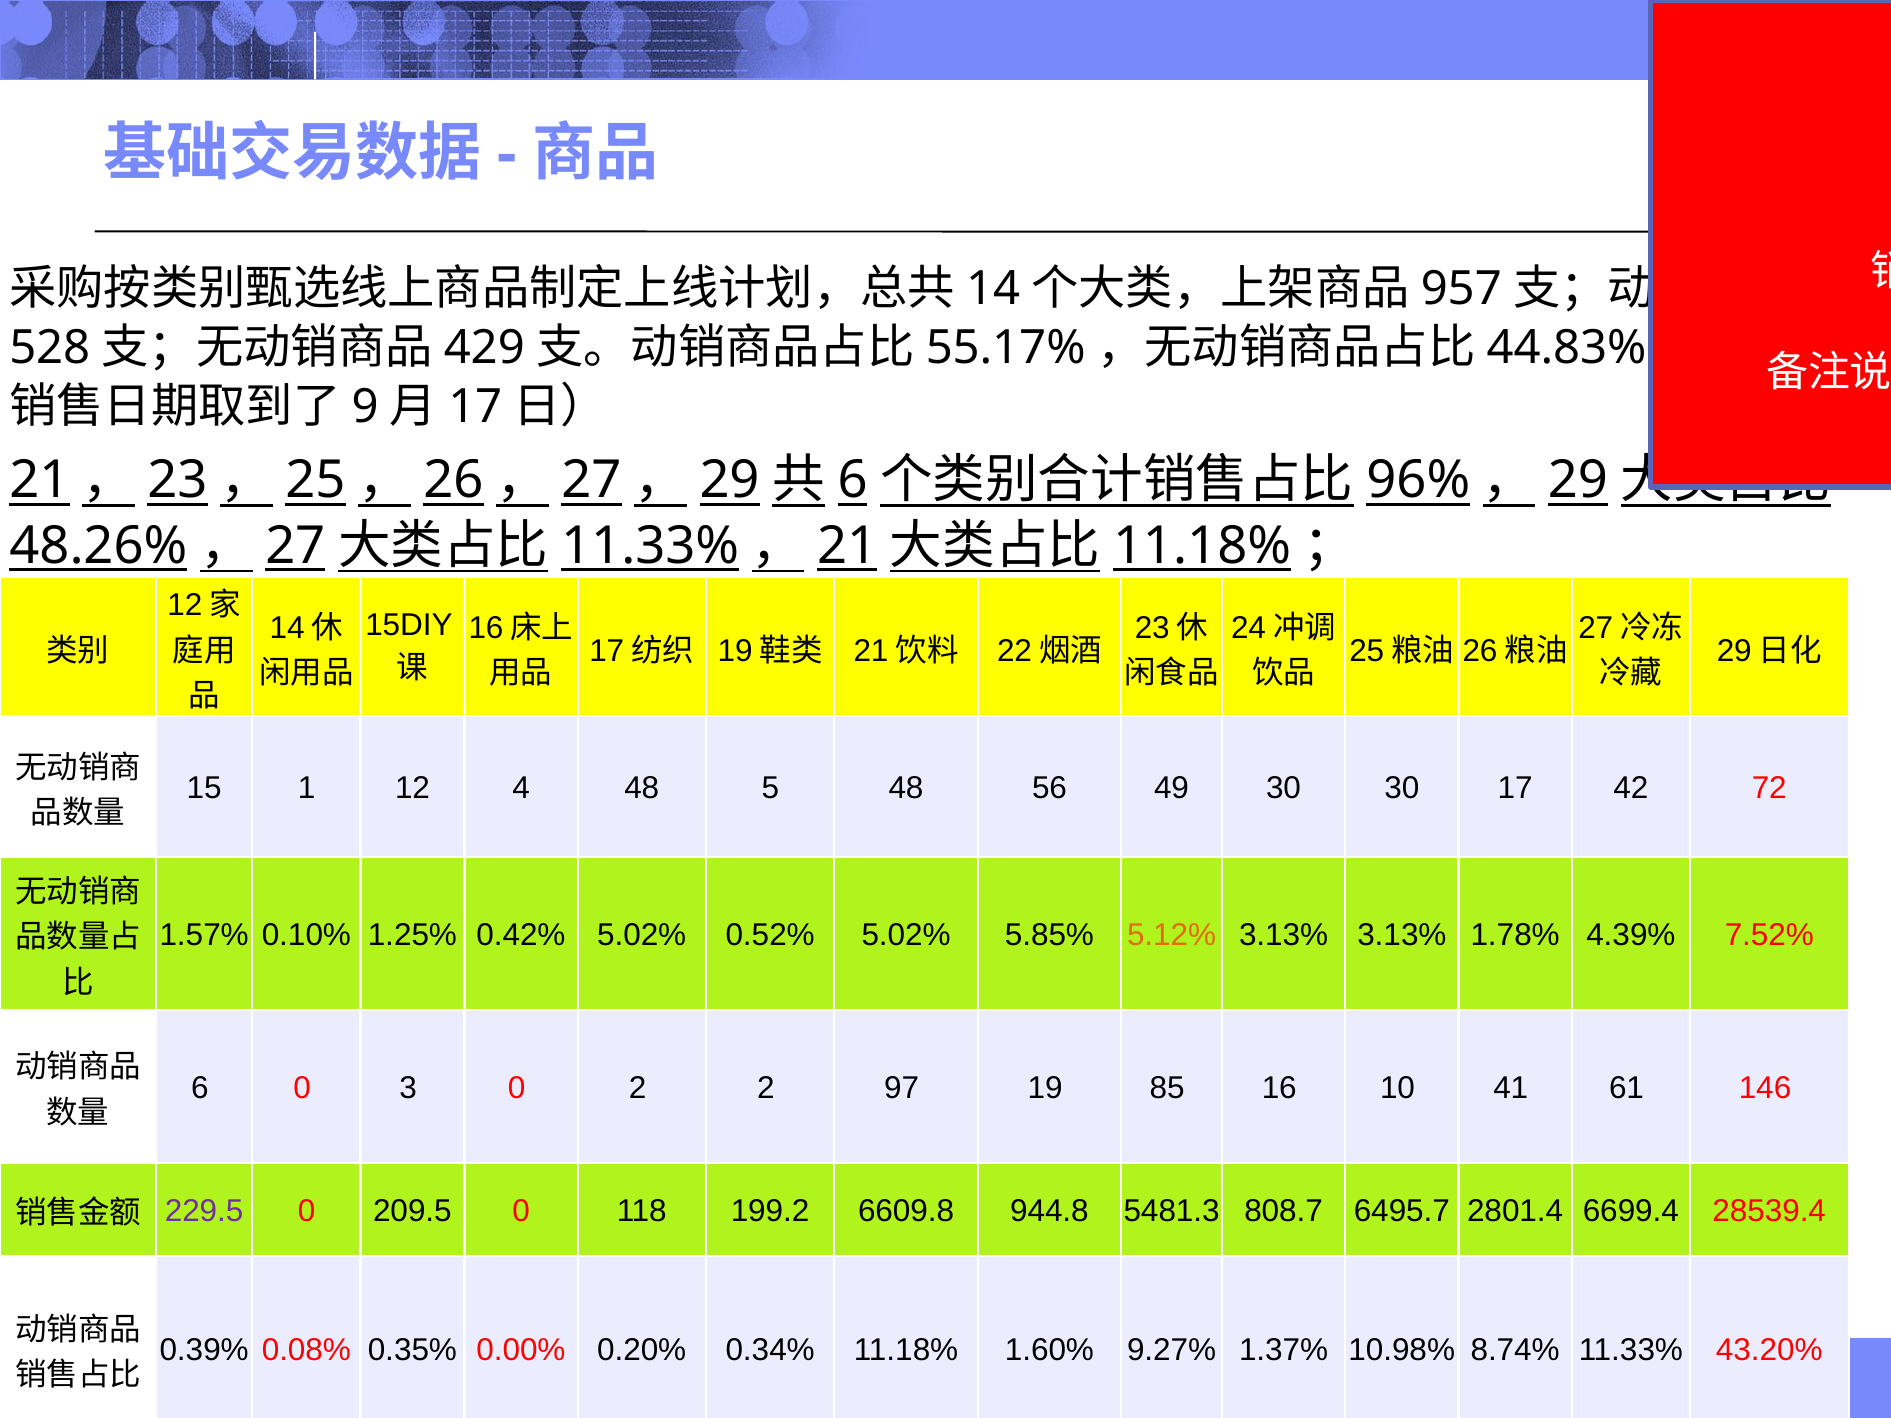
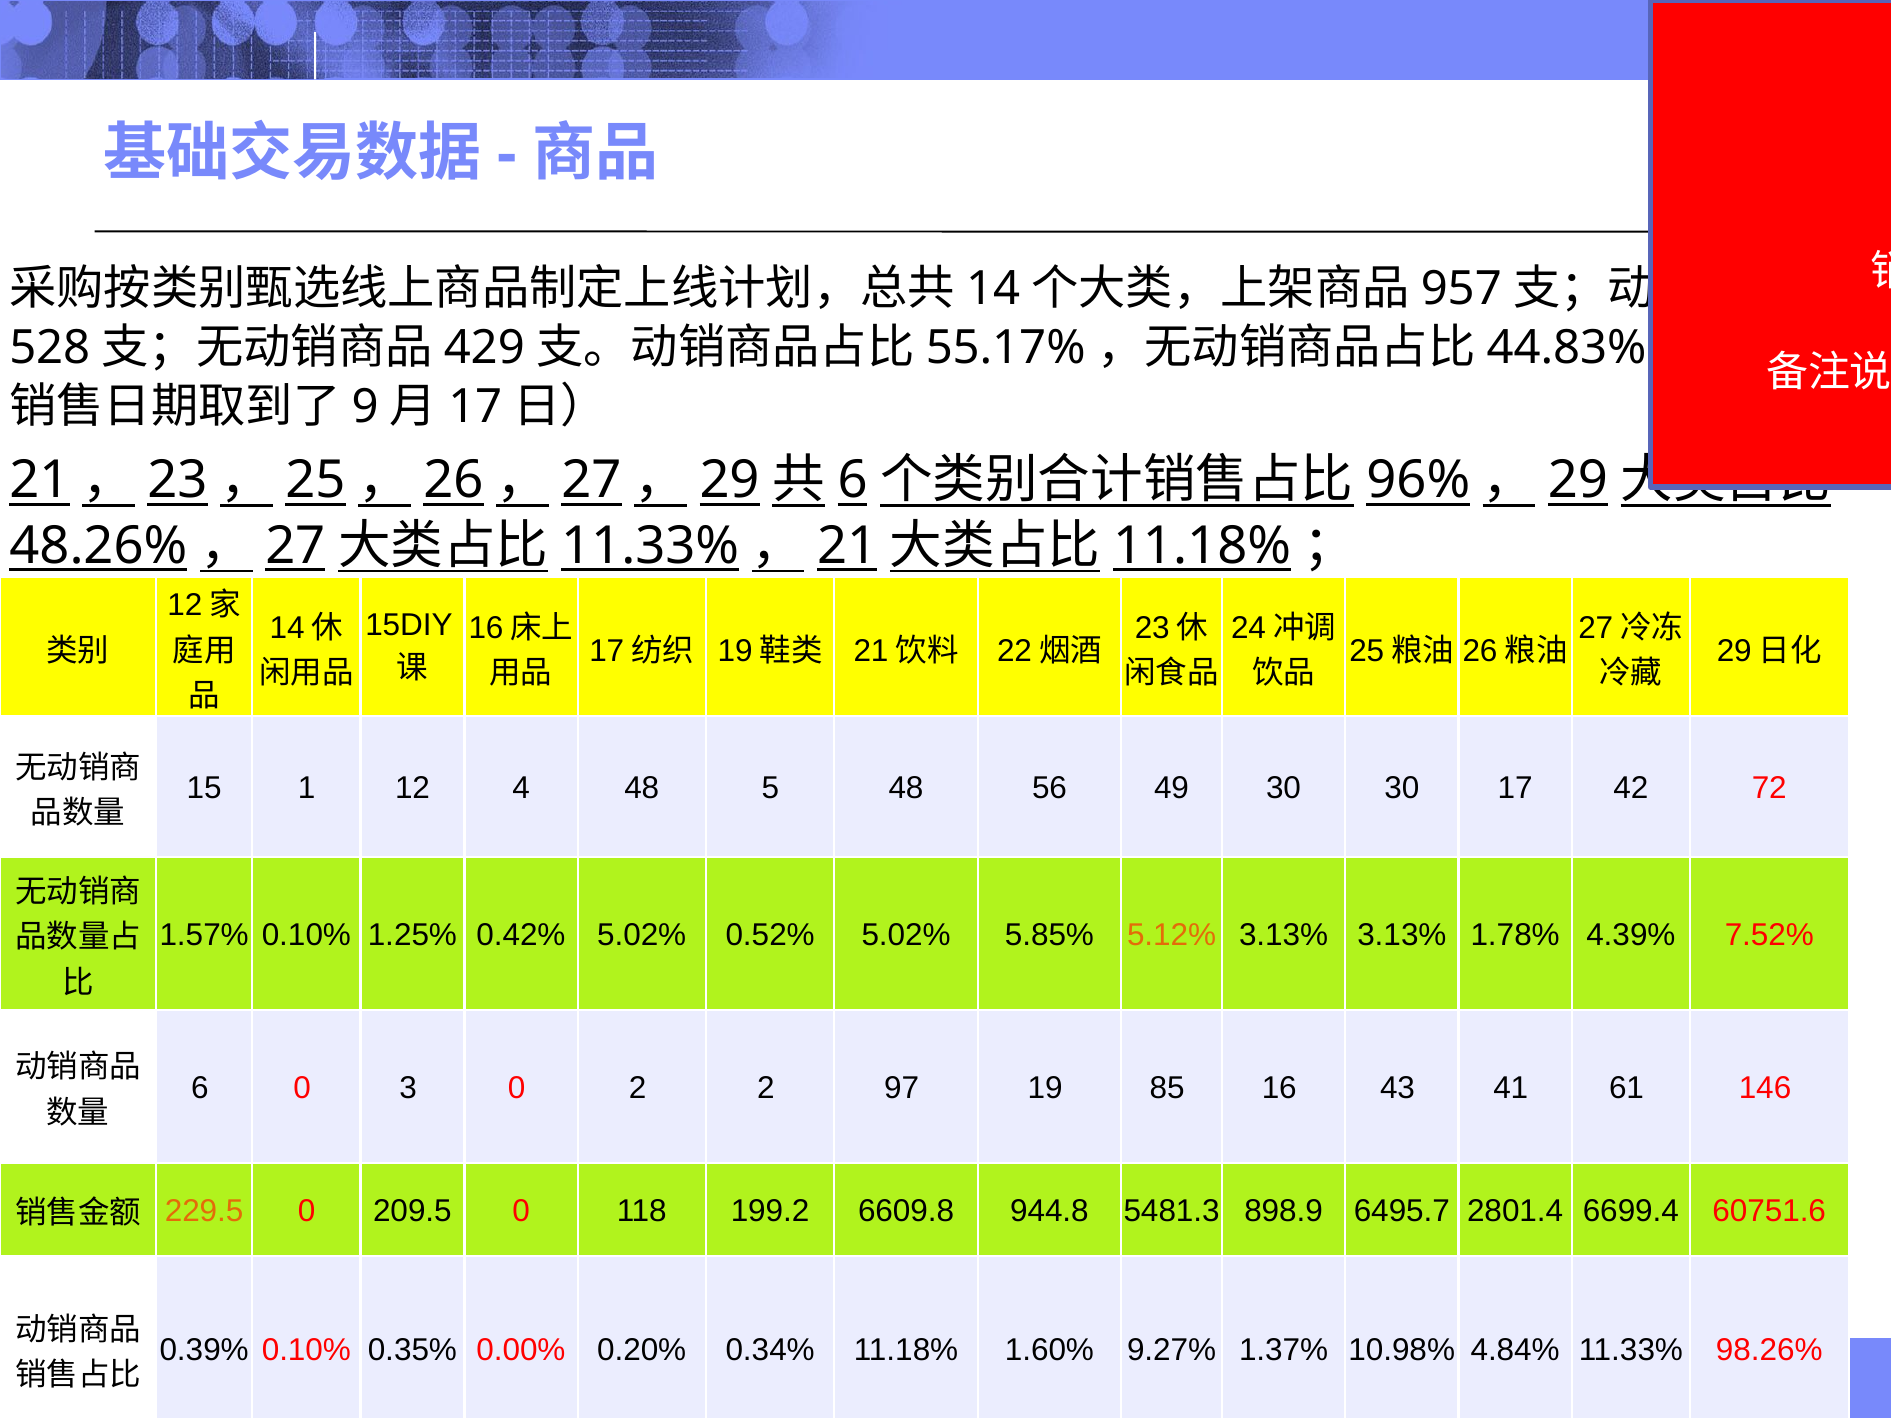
10: 10 -> 43
229.5 colour: purple -> orange
808.7: 808.7 -> 898.9
28539.4: 28539.4 -> 60751.6
0.39% 0.08%: 0.08% -> 0.10%
8.74%: 8.74% -> 4.84%
43.20%: 43.20% -> 98.26%
